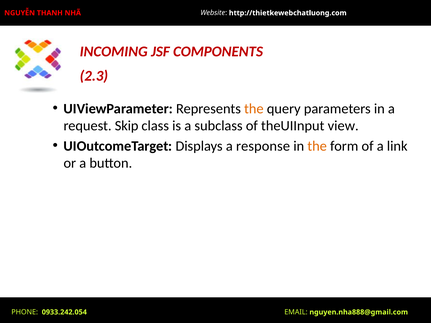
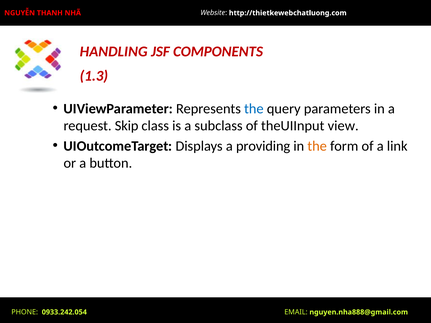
INCOMING: INCOMING -> HANDLING
2.3: 2.3 -> 1.3
the at (254, 109) colour: orange -> blue
response: response -> providing
